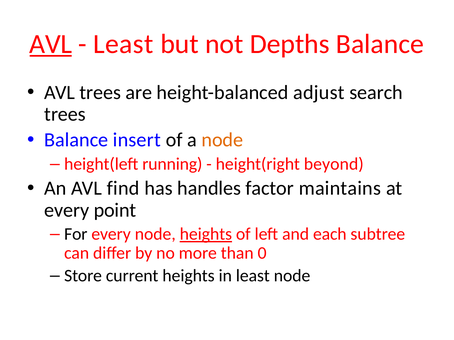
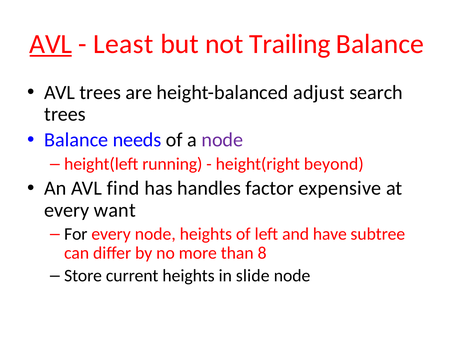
Depths: Depths -> Trailing
insert: insert -> needs
node at (222, 140) colour: orange -> purple
maintains: maintains -> expensive
point: point -> want
heights at (206, 234) underline: present -> none
each: each -> have
0: 0 -> 8
in least: least -> slide
